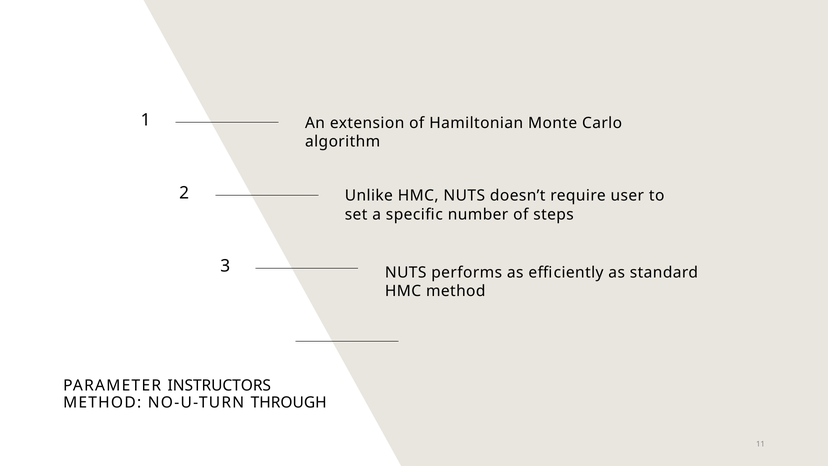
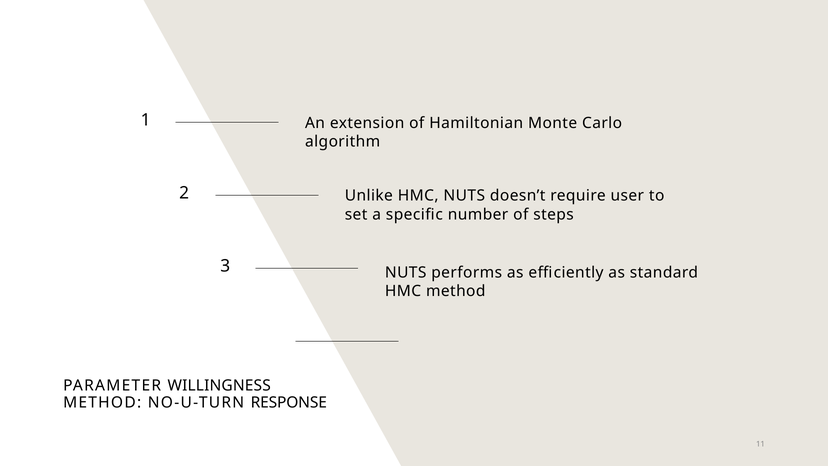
INSTRUCTORS: INSTRUCTORS -> WILLINGNESS
THROUGH: THROUGH -> RESPONSE
